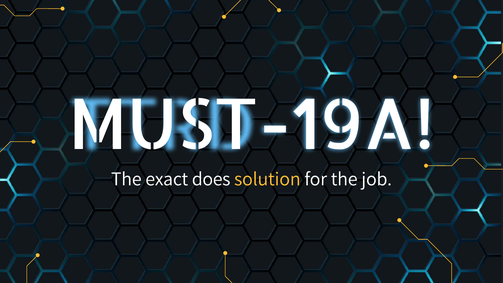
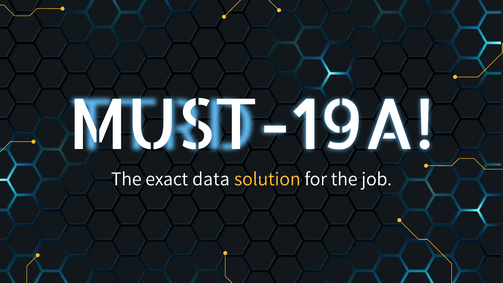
does: does -> data
